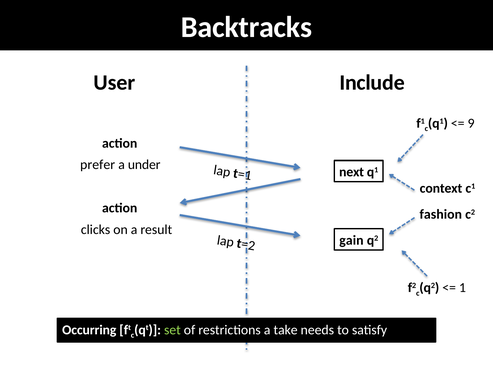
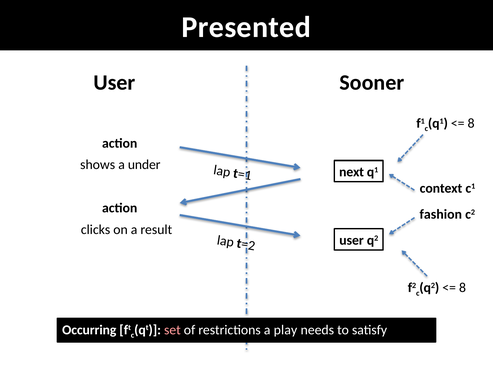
Backtracks: Backtracks -> Presented
Include: Include -> Sooner
9 at (471, 123): 9 -> 8
prefer: prefer -> shows
gain at (351, 240): gain -> user
1 at (463, 288): 1 -> 8
set colour: light green -> pink
take: take -> play
